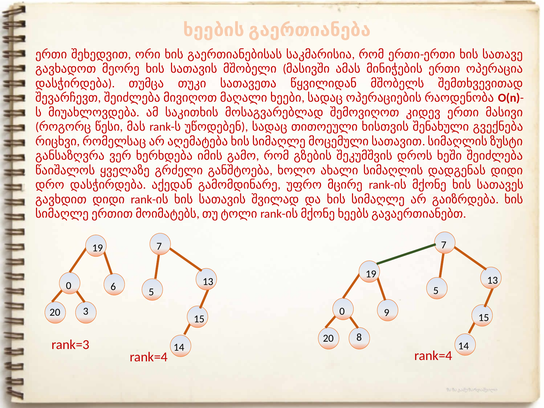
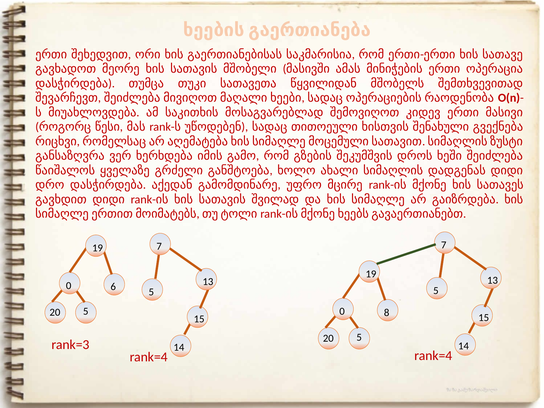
9: 9 -> 8
3 at (86, 311): 3 -> 5
8 at (359, 337): 8 -> 5
